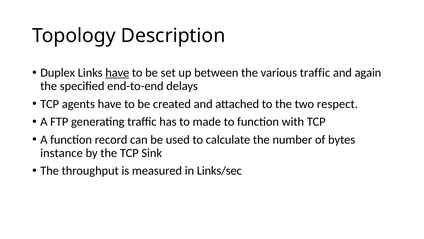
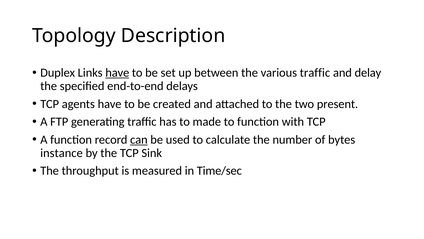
again: again -> delay
respect: respect -> present
can underline: none -> present
Links/sec: Links/sec -> Time/sec
